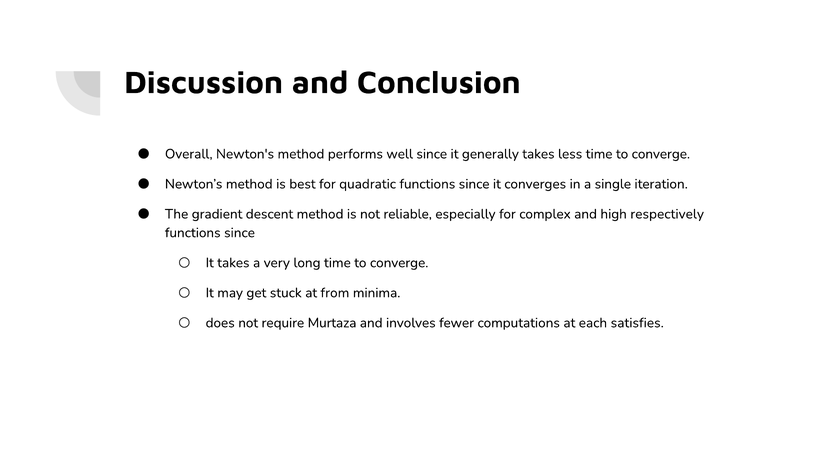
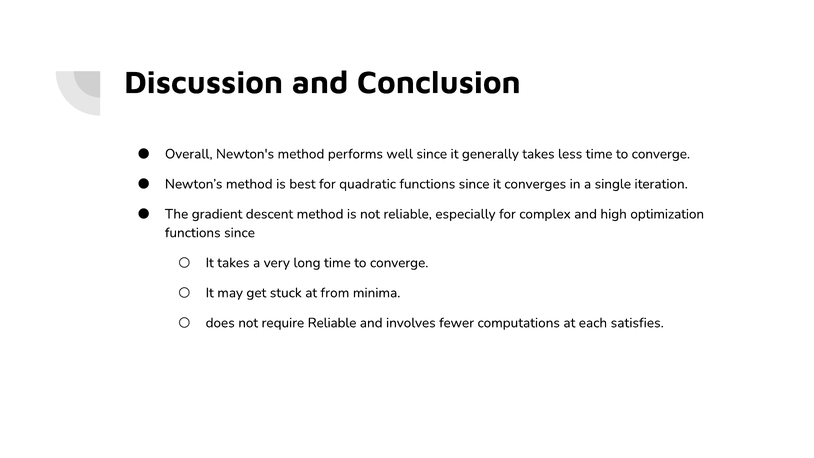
respectively: respectively -> optimization
require Murtaza: Murtaza -> Reliable
